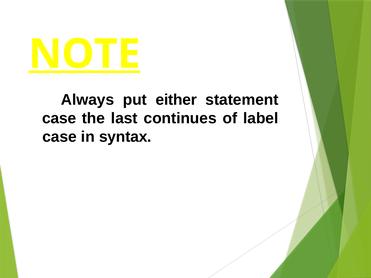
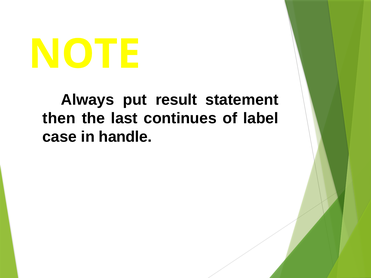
NOTE underline: present -> none
either: either -> result
case at (59, 118): case -> then
syntax: syntax -> handle
